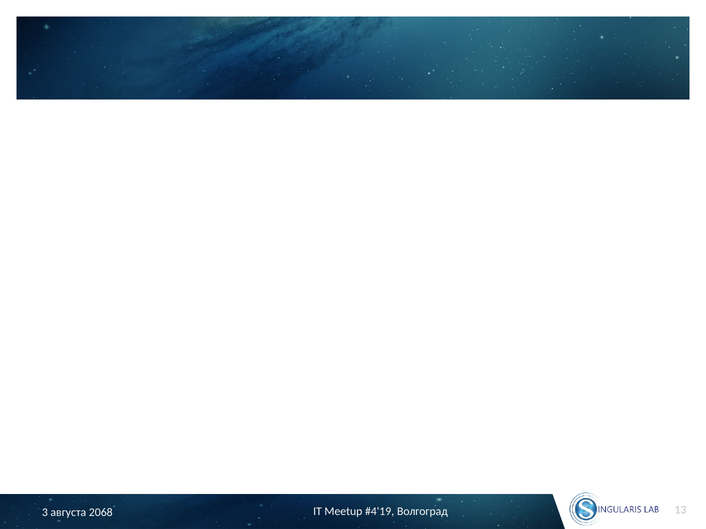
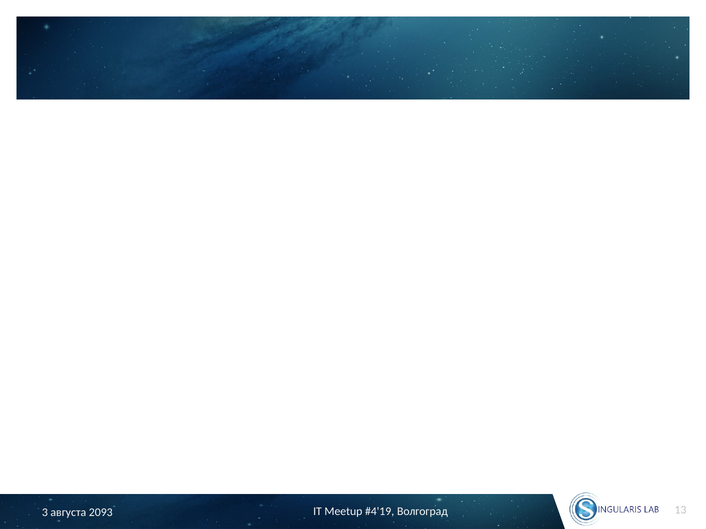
2068: 2068 -> 2093
